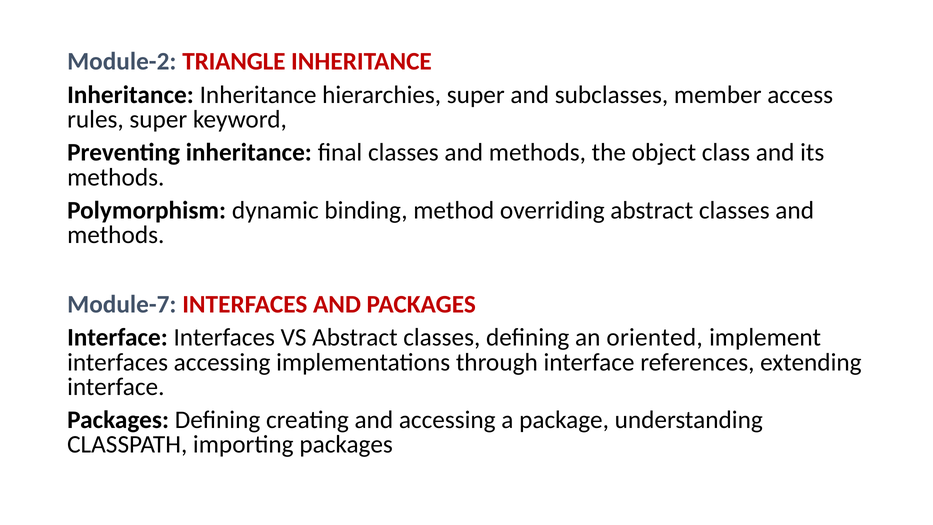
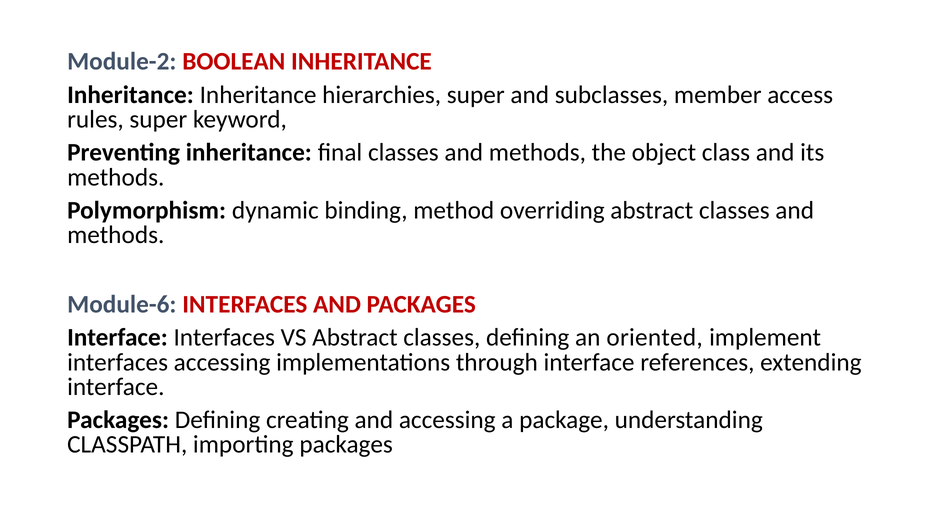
TRIANGLE: TRIANGLE -> BOOLEAN
Module-7: Module-7 -> Module-6
